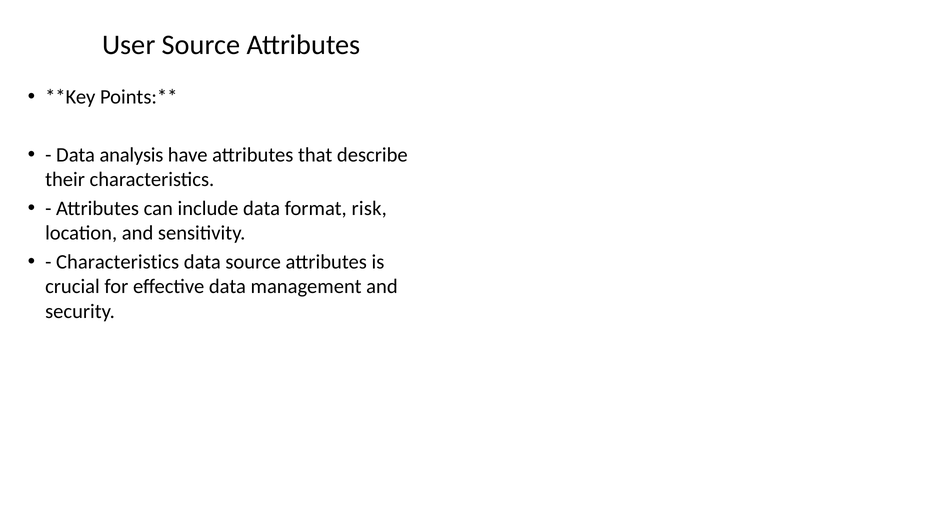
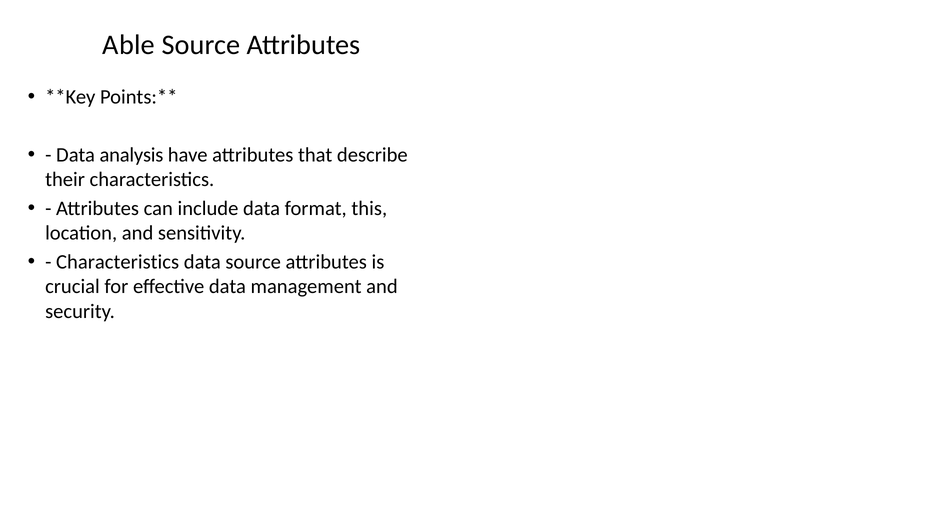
User: User -> Able
risk: risk -> this
